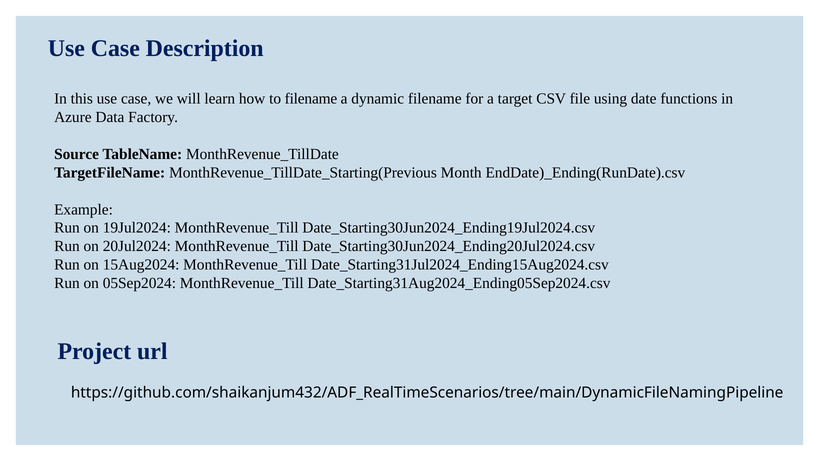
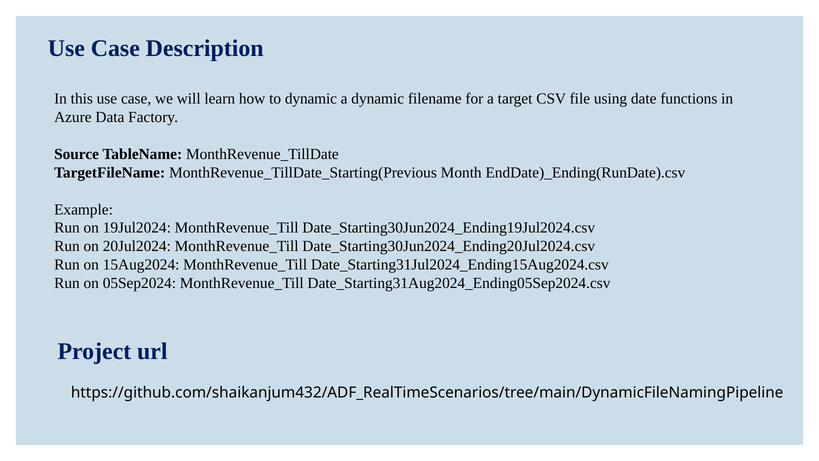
to filename: filename -> dynamic
